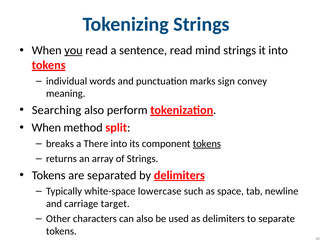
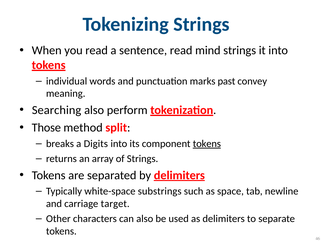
you underline: present -> none
sign: sign -> past
When at (46, 128): When -> Those
There: There -> Digits
lowercase: lowercase -> substrings
